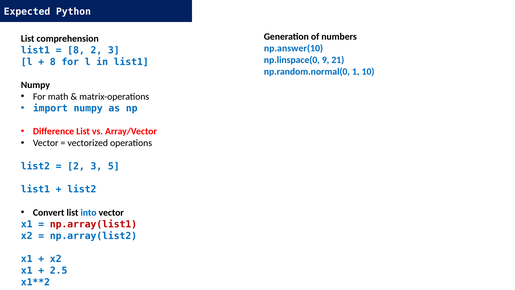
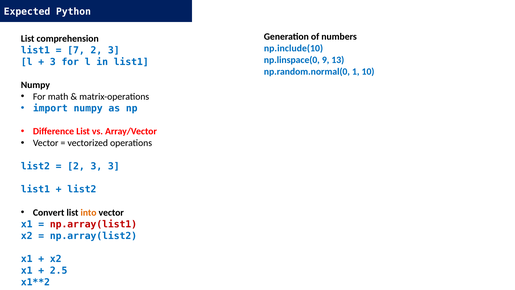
np.answer(10: np.answer(10 -> np.include(10
8 at (76, 50): 8 -> 7
21: 21 -> 13
8 at (53, 62): 8 -> 3
3 5: 5 -> 3
into colour: blue -> orange
